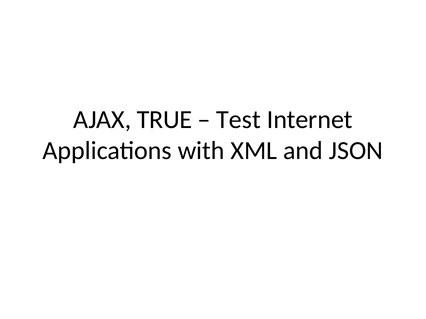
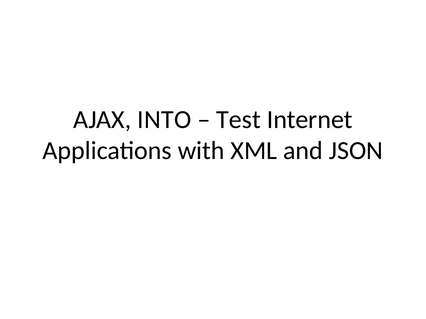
TRUE: TRUE -> INTO
